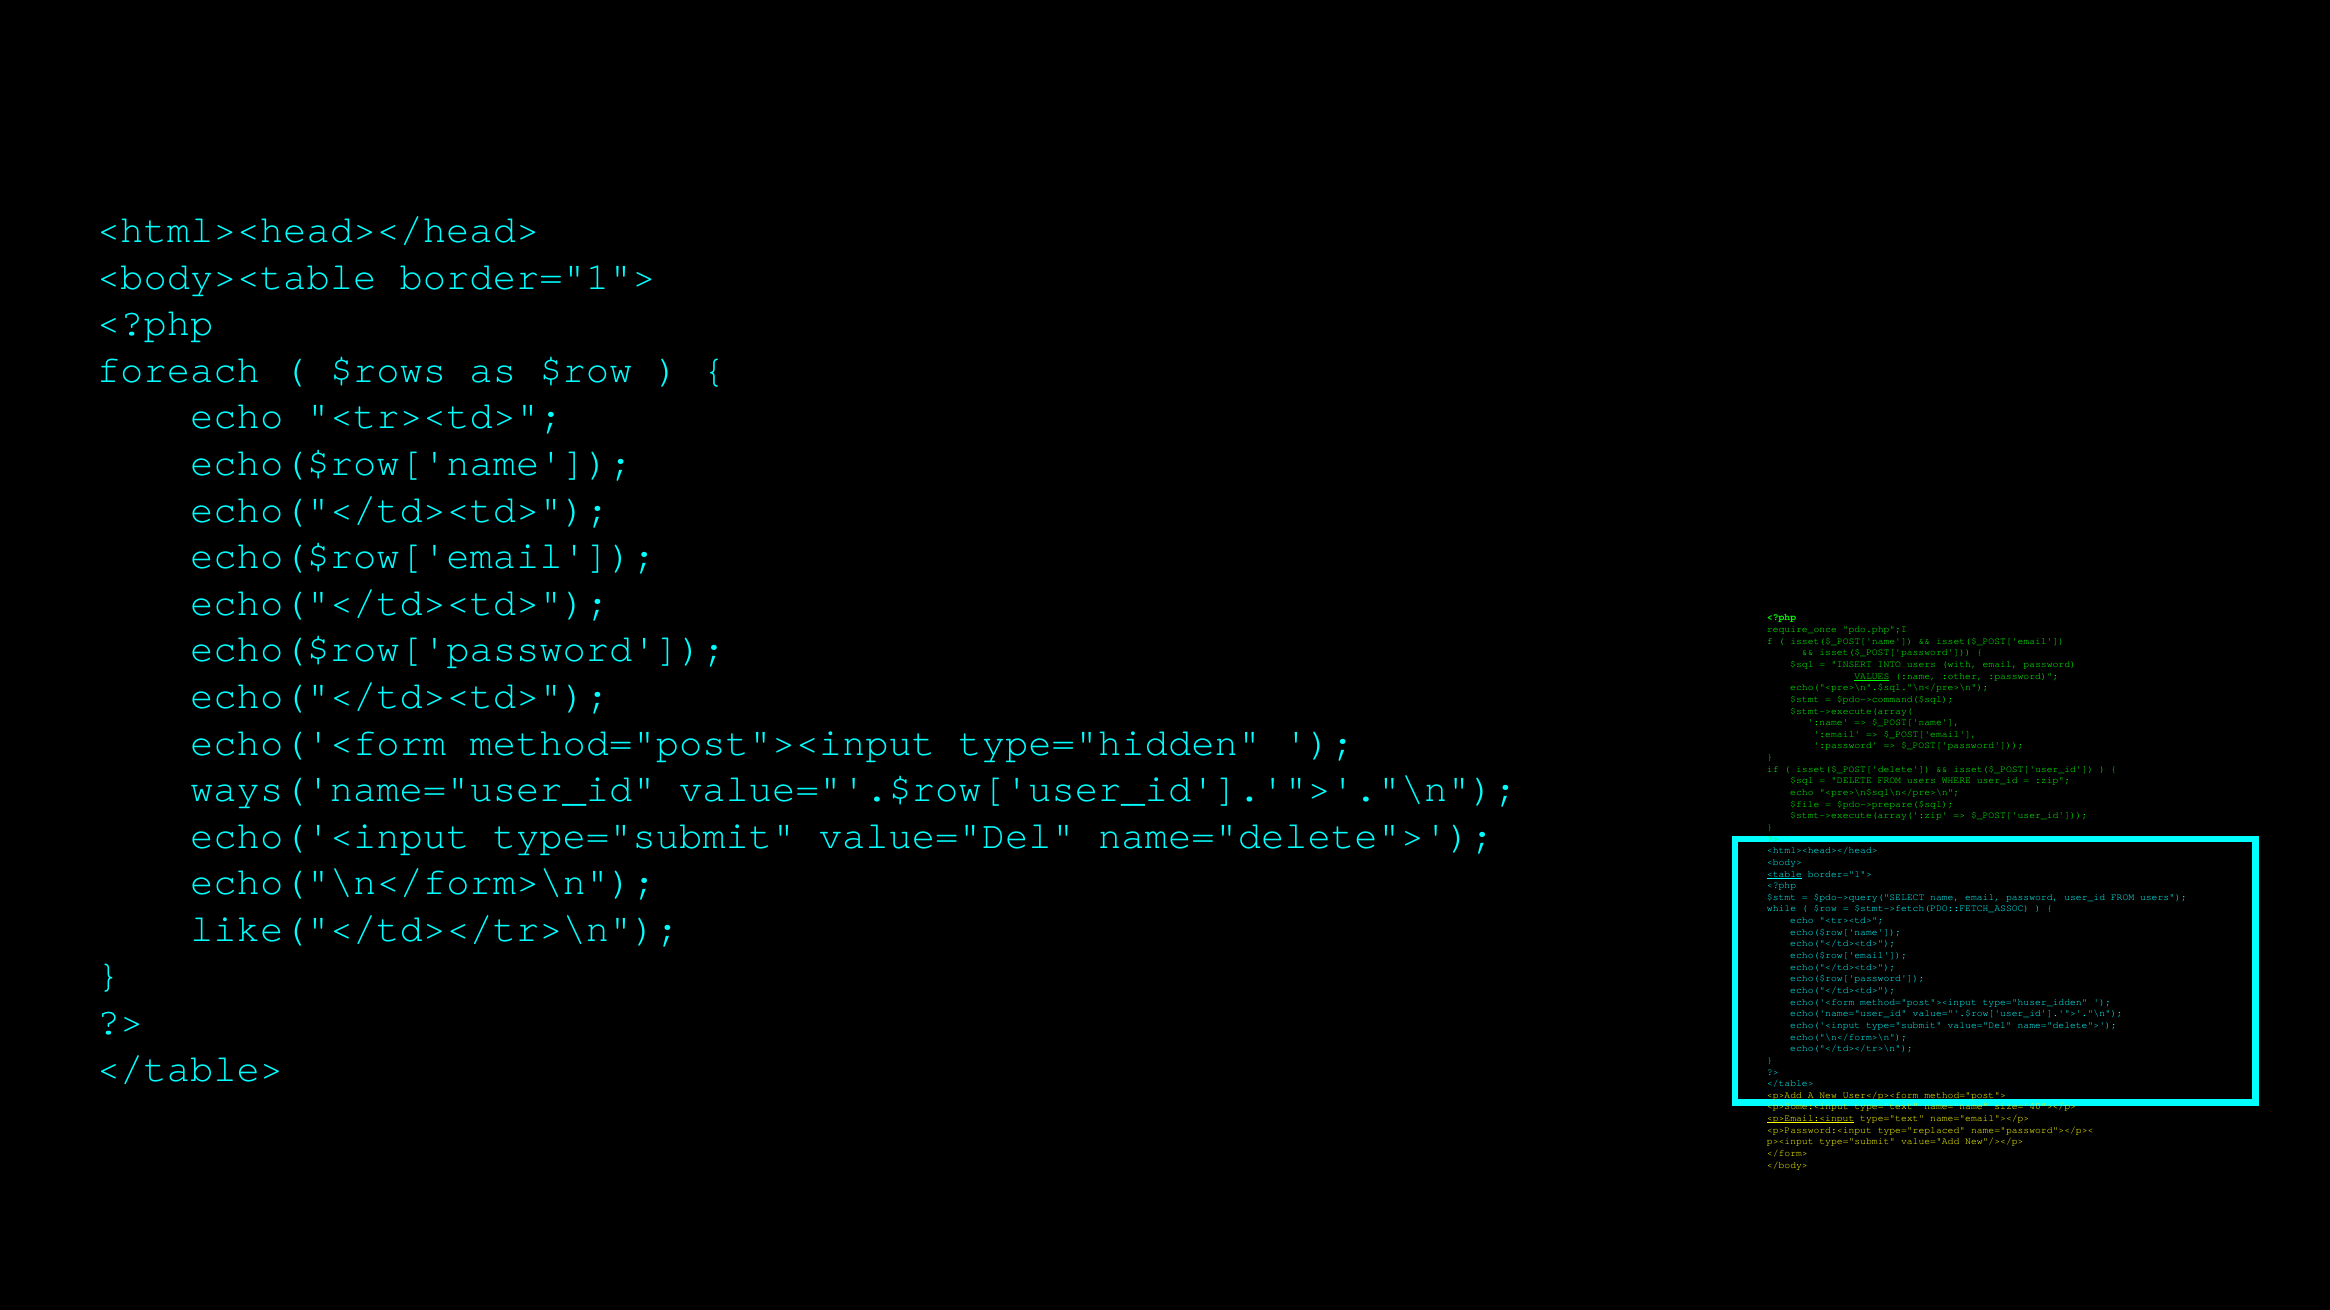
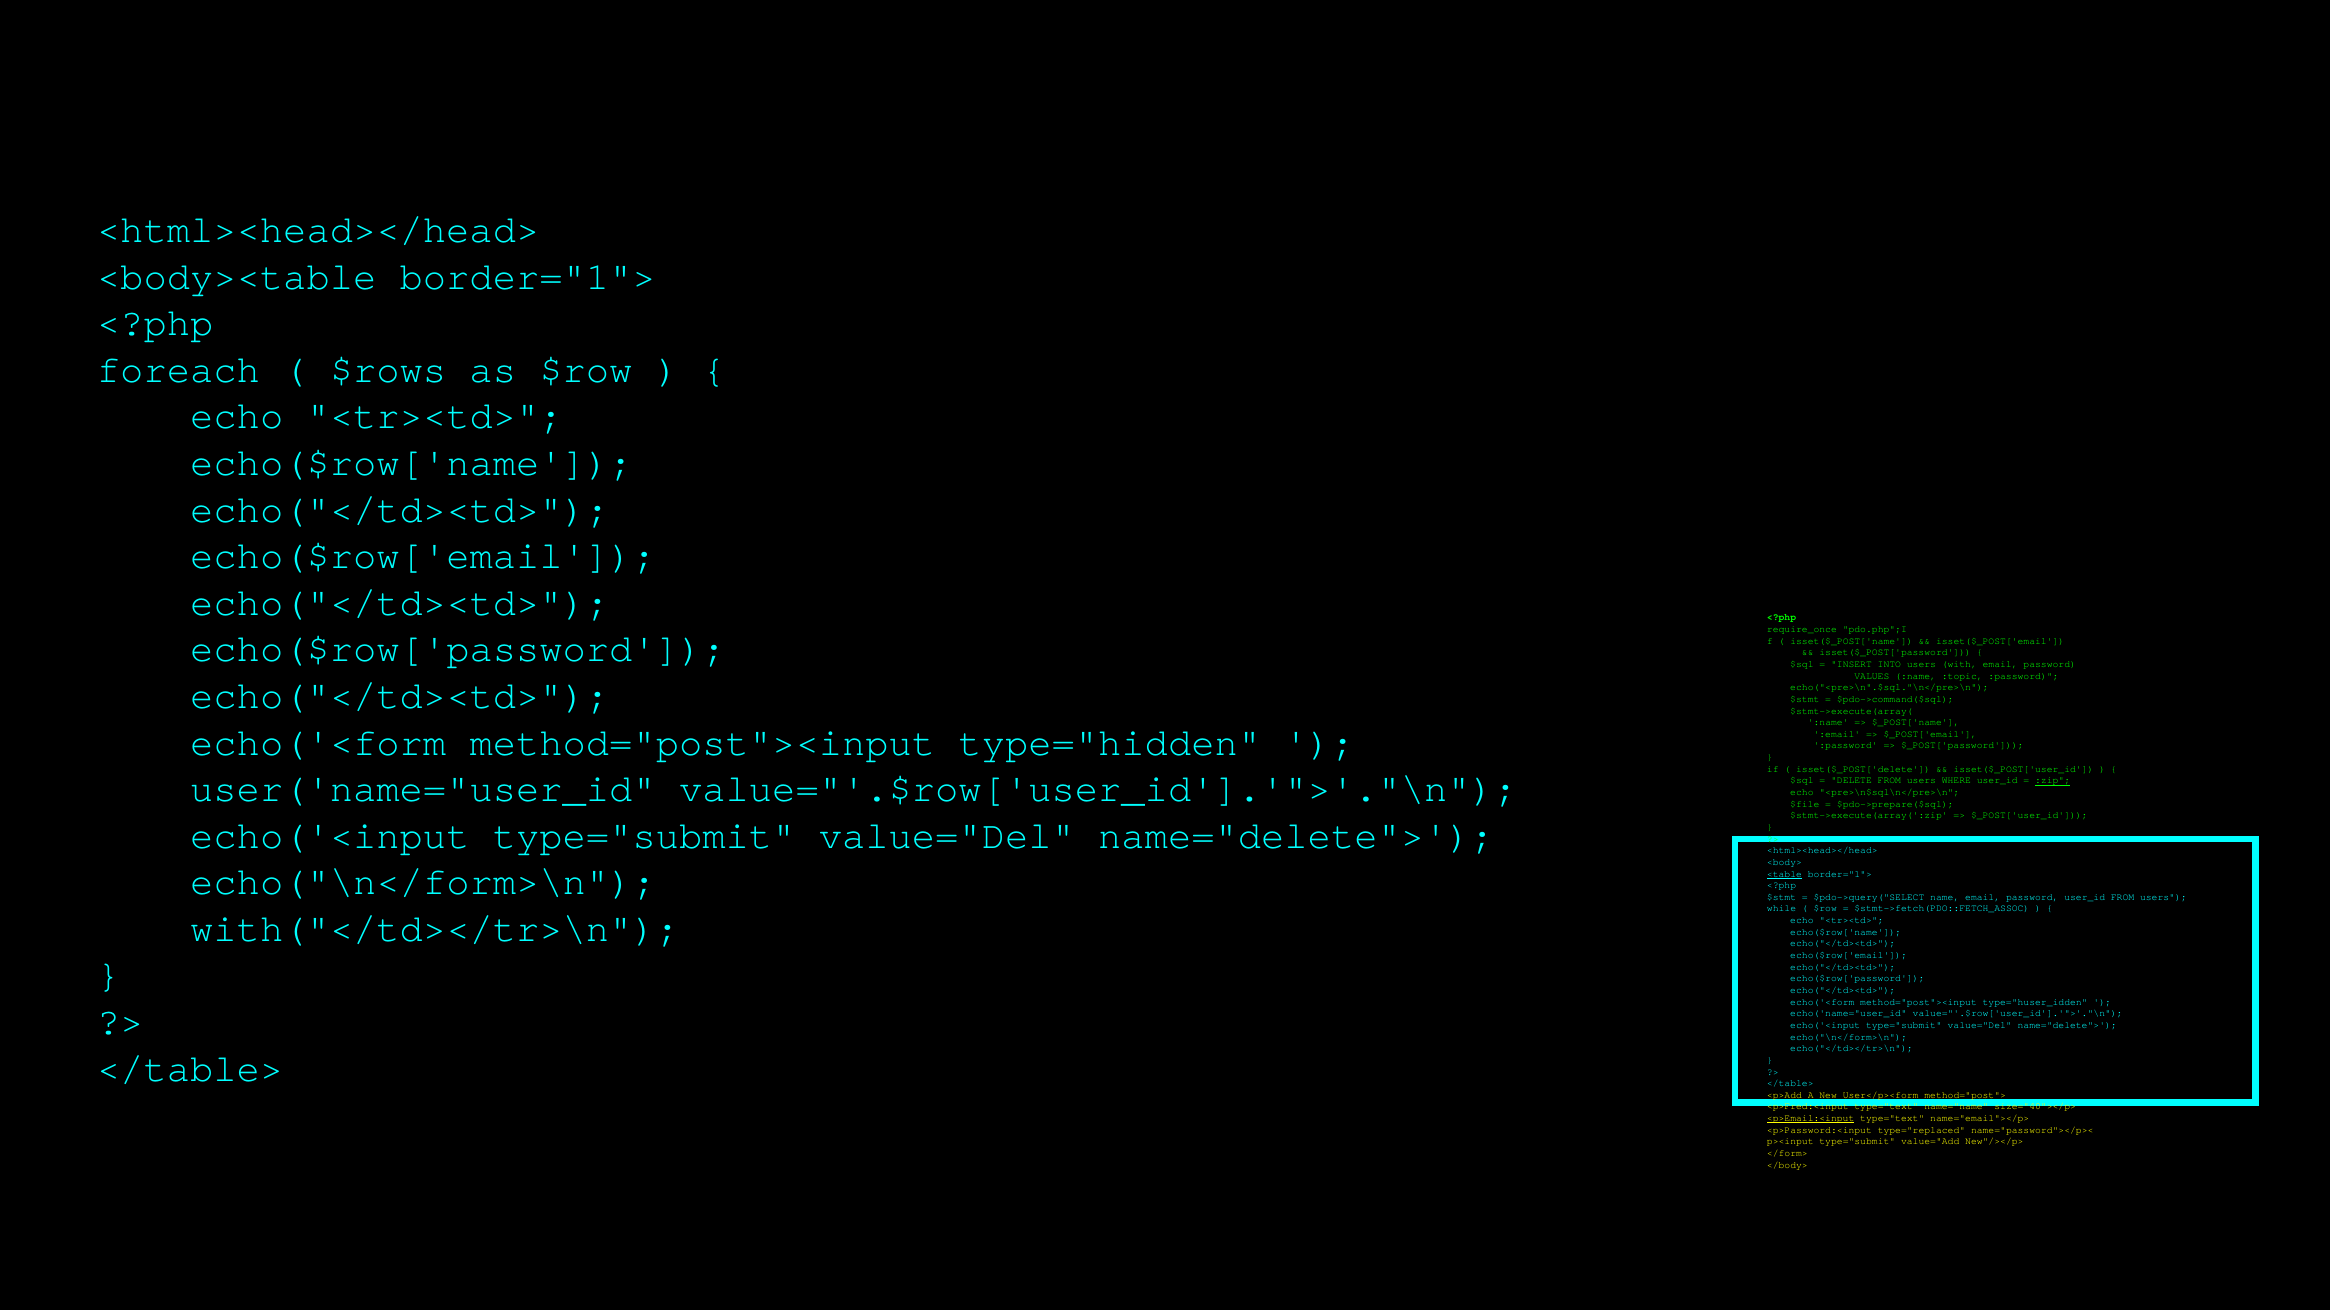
VALUES underline: present -> none
:other: :other -> :topic
ways('name="user_id: ways('name="user_id -> user('name="user_id
:zip underline: none -> present
like("</td></tr>\n: like("</td></tr>\n -> with("</td></tr>\n
<p>Some:<input: <p>Some:<input -> <p>Fred:<input
